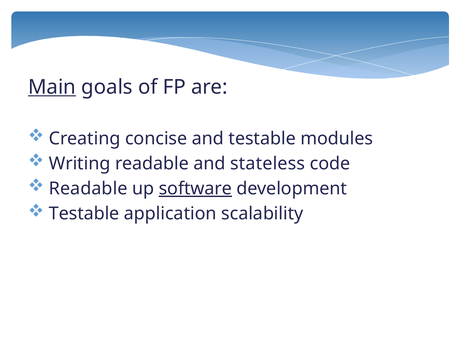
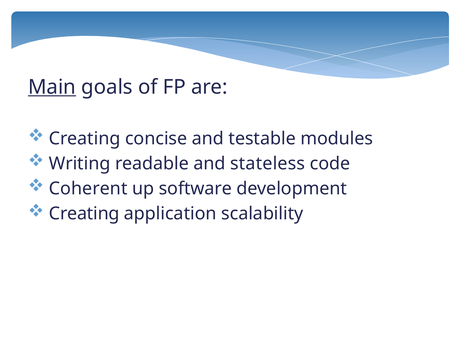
Readable at (88, 189): Readable -> Coherent
software underline: present -> none
Testable at (84, 214): Testable -> Creating
